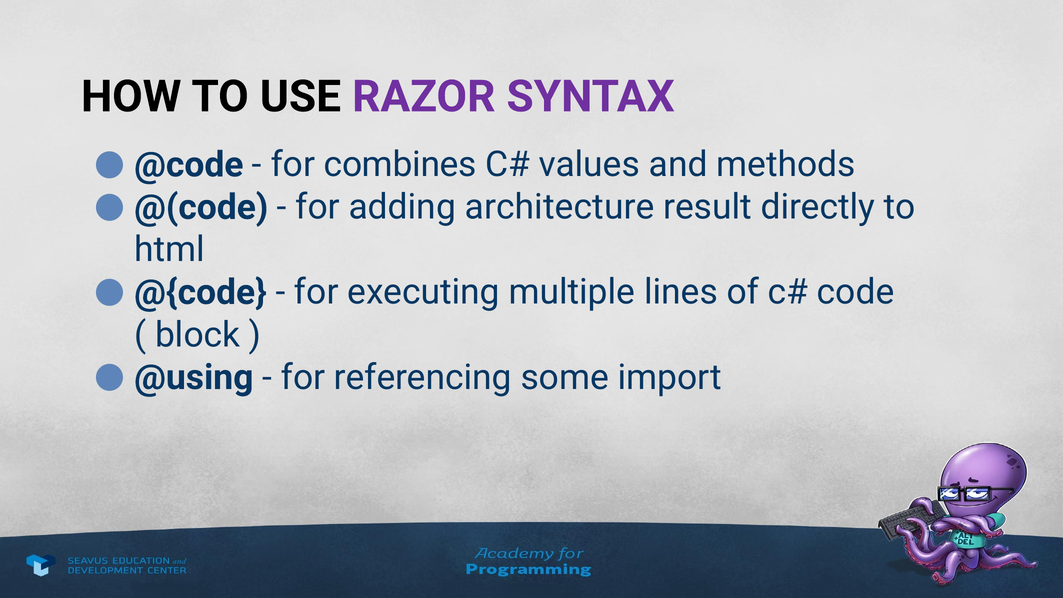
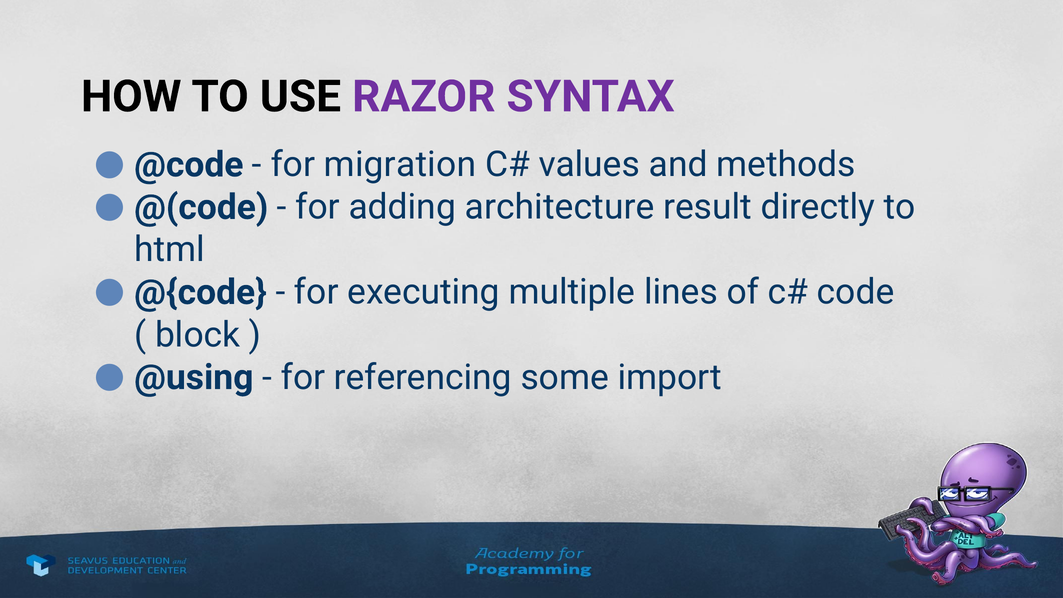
combines: combines -> migration
